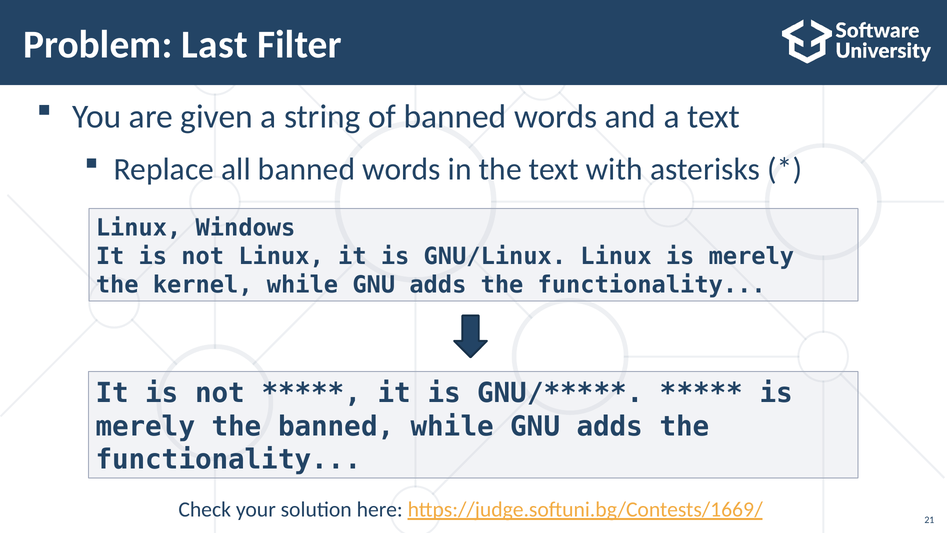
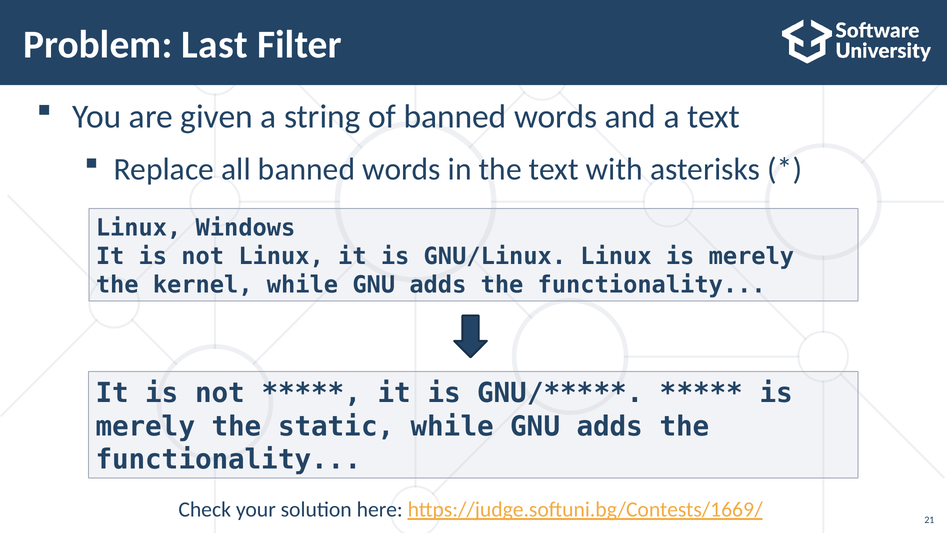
the banned: banned -> static
